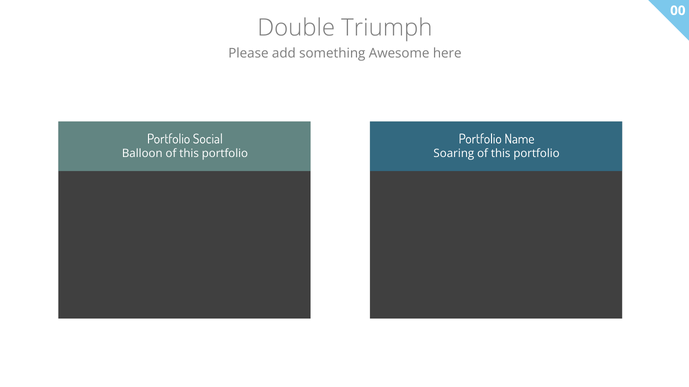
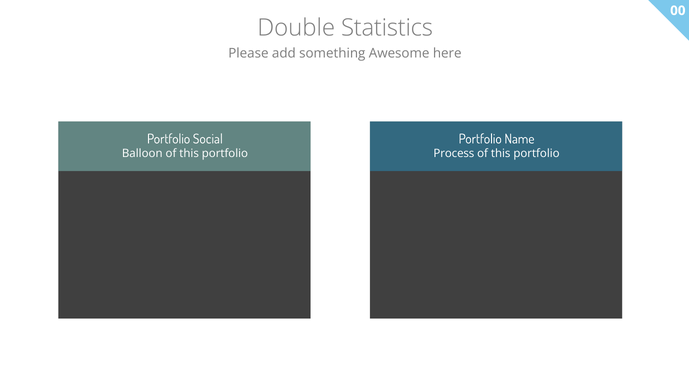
Triumph: Triumph -> Statistics
Soaring: Soaring -> Process
